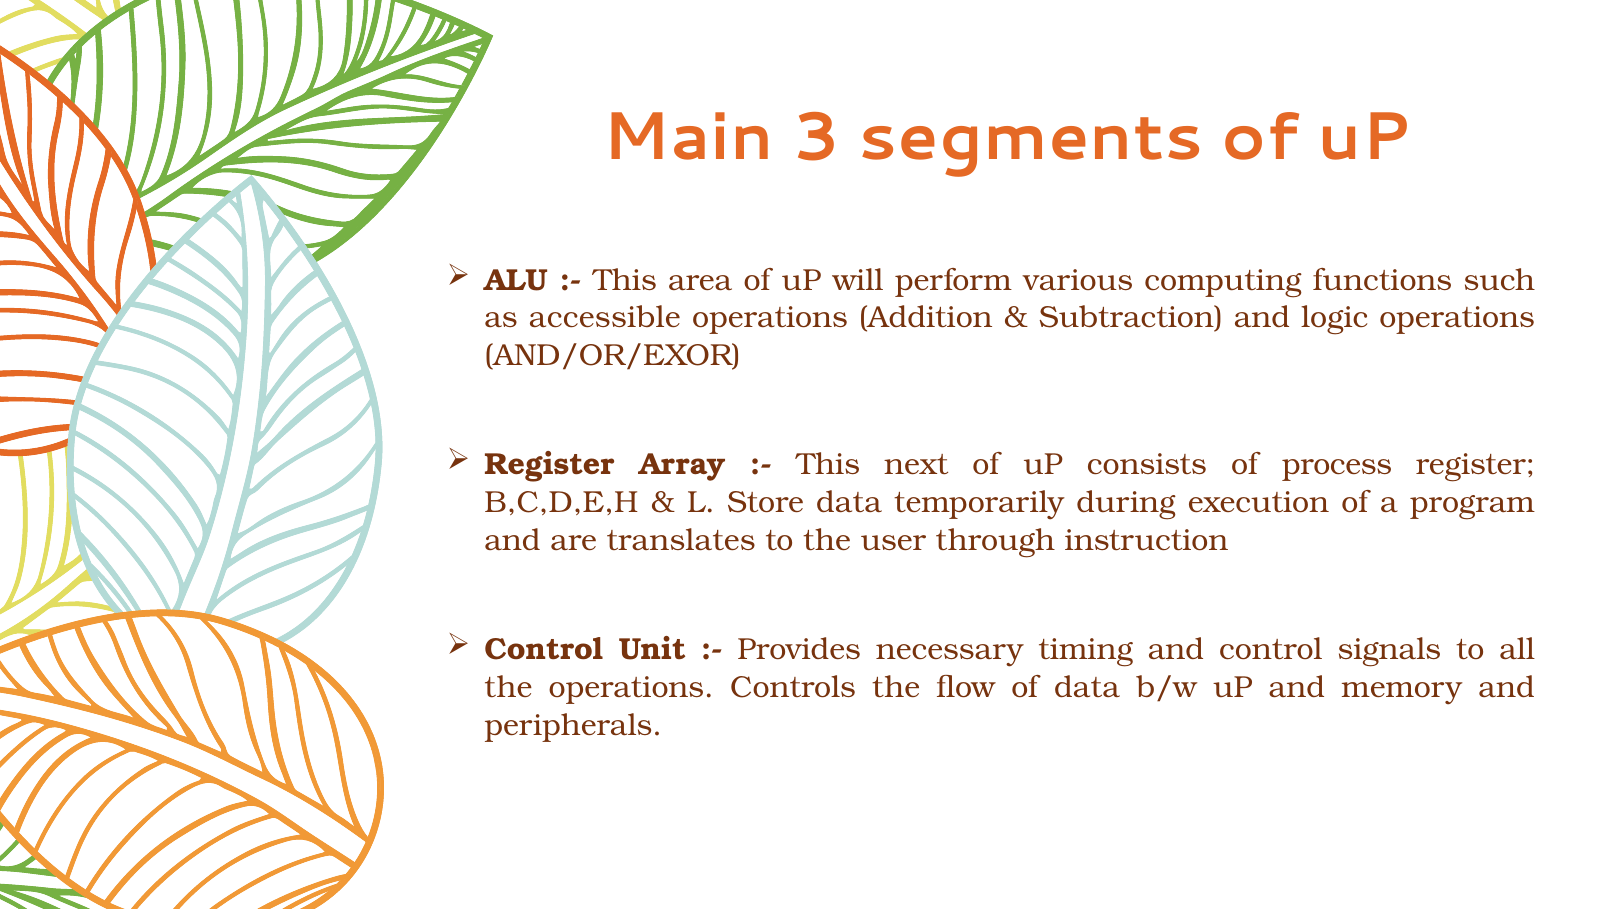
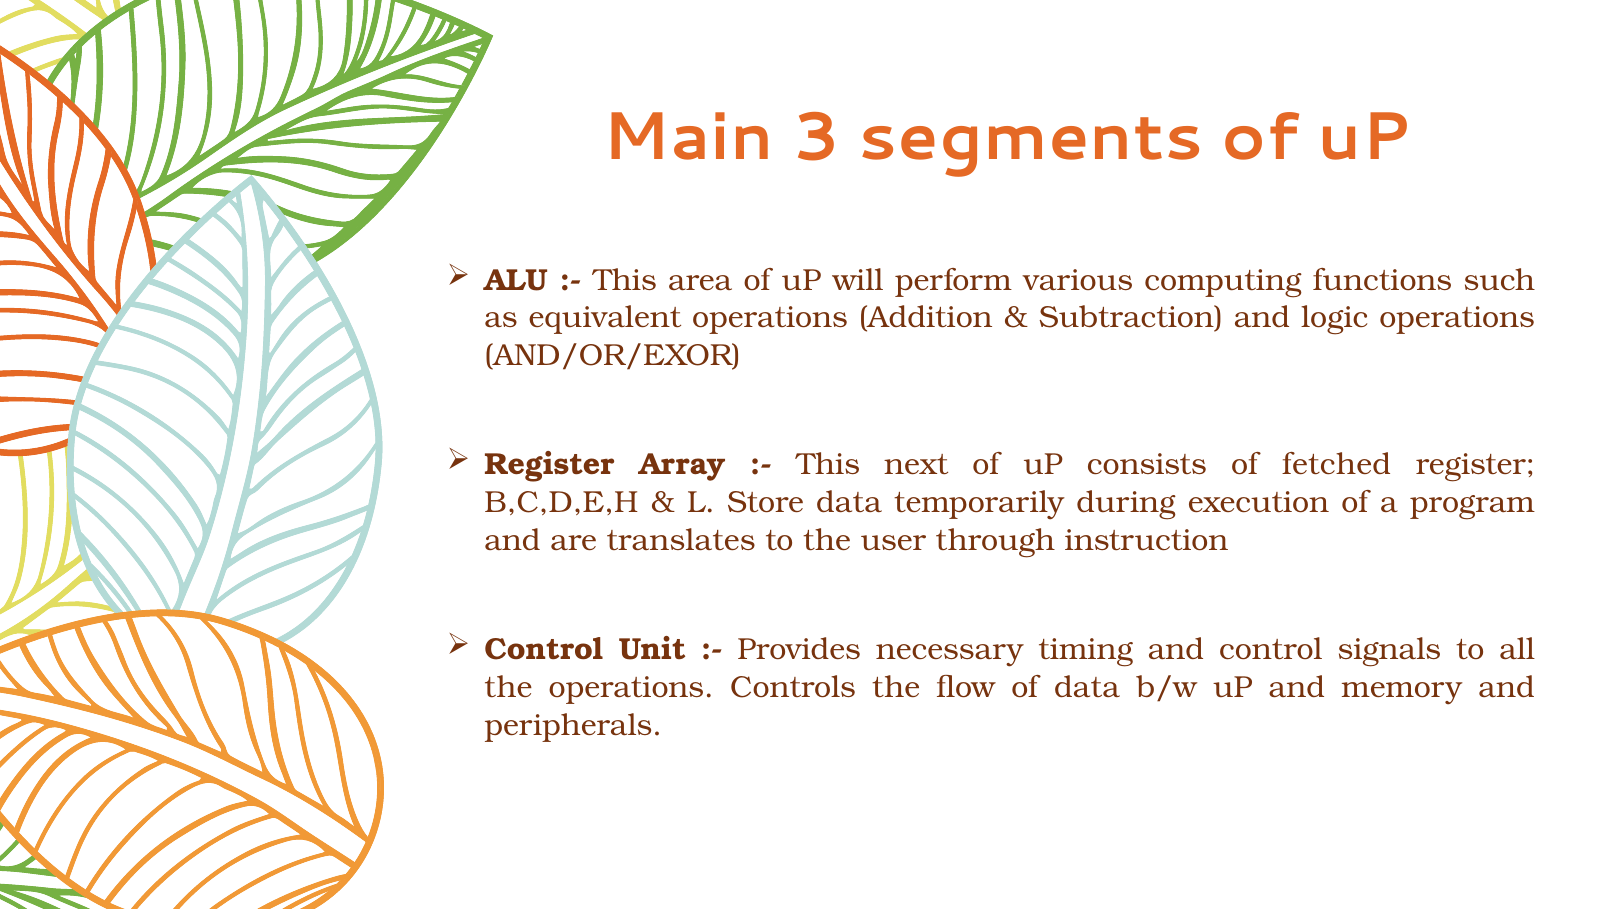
accessible: accessible -> equivalent
process: process -> fetched
